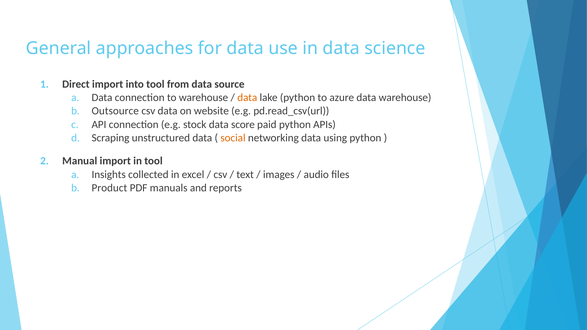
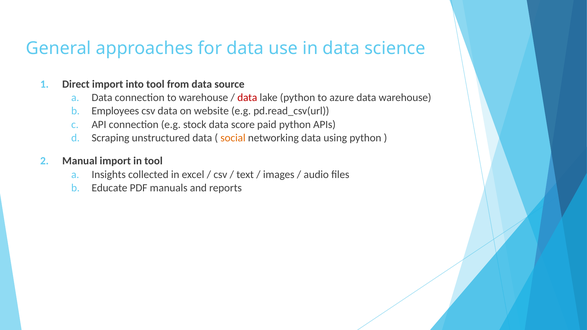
data at (247, 98) colour: orange -> red
Outsource: Outsource -> Employees
Product: Product -> Educate
